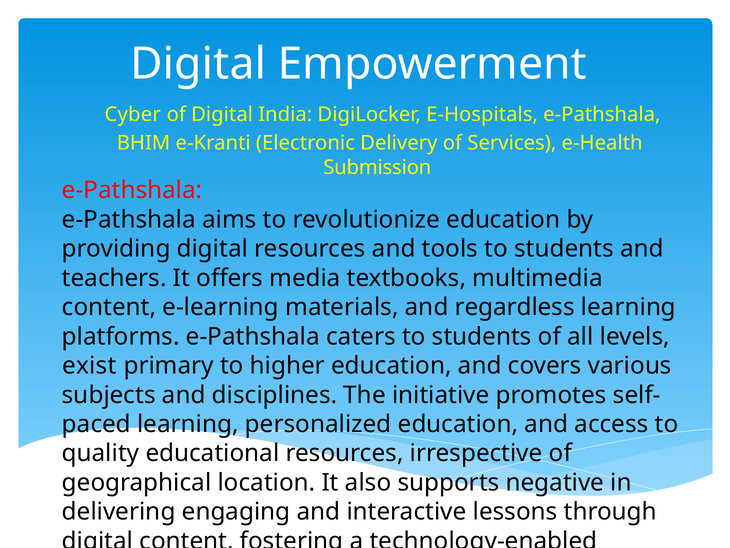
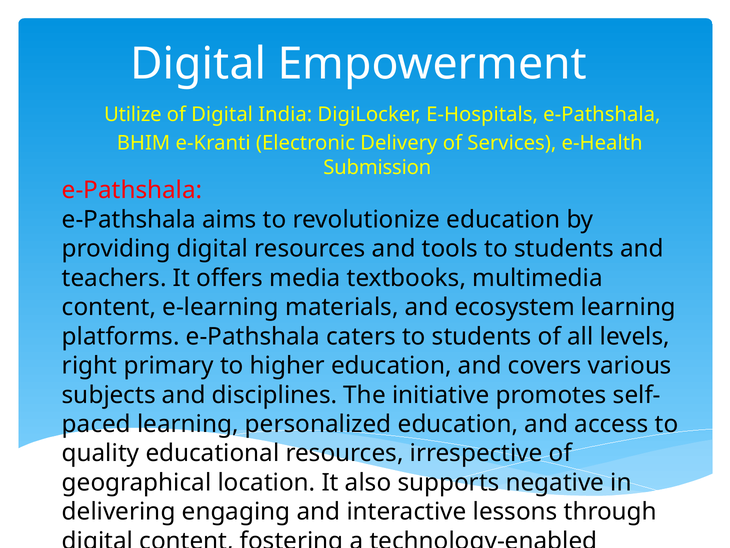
Cyber: Cyber -> Utilize
and regardless: regardless -> ecosystem
exist: exist -> right
